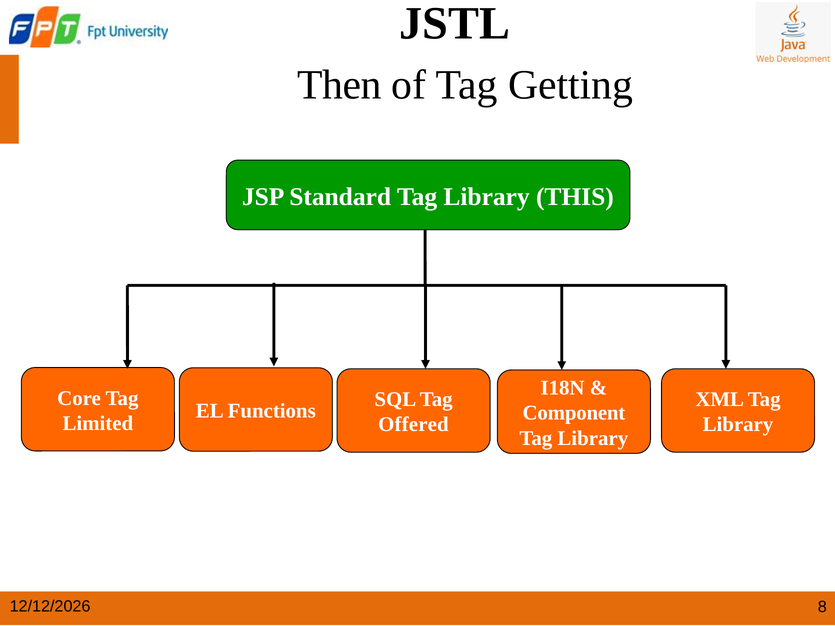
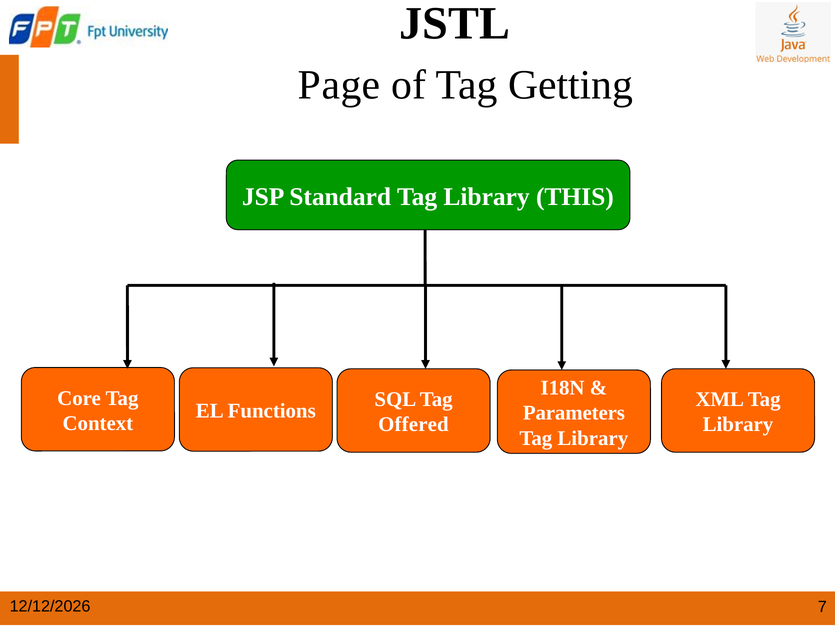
Then: Then -> Page
Component: Component -> Parameters
Limited: Limited -> Context
8: 8 -> 7
